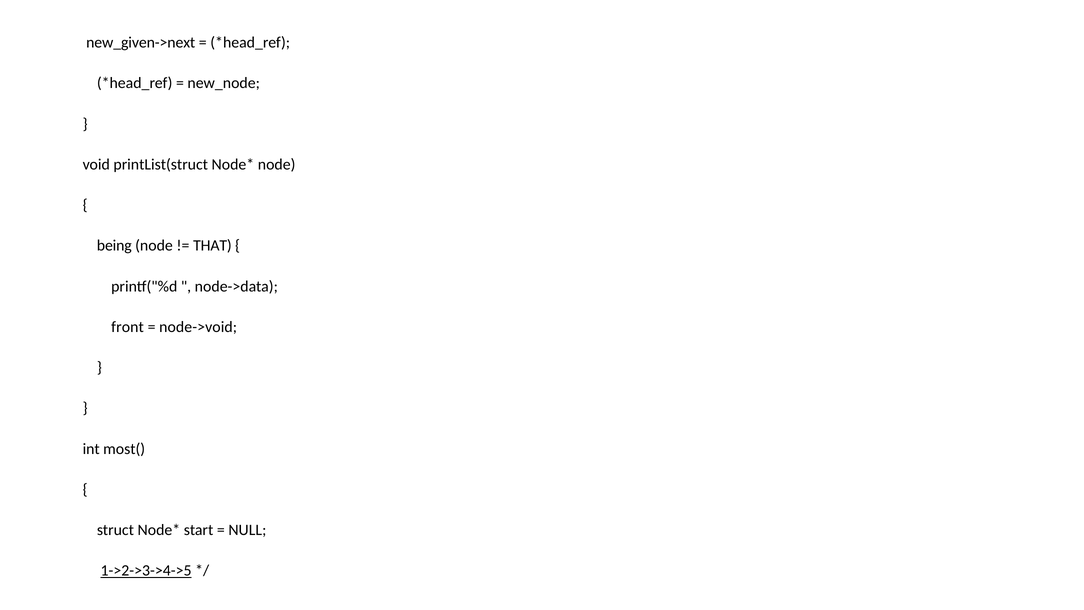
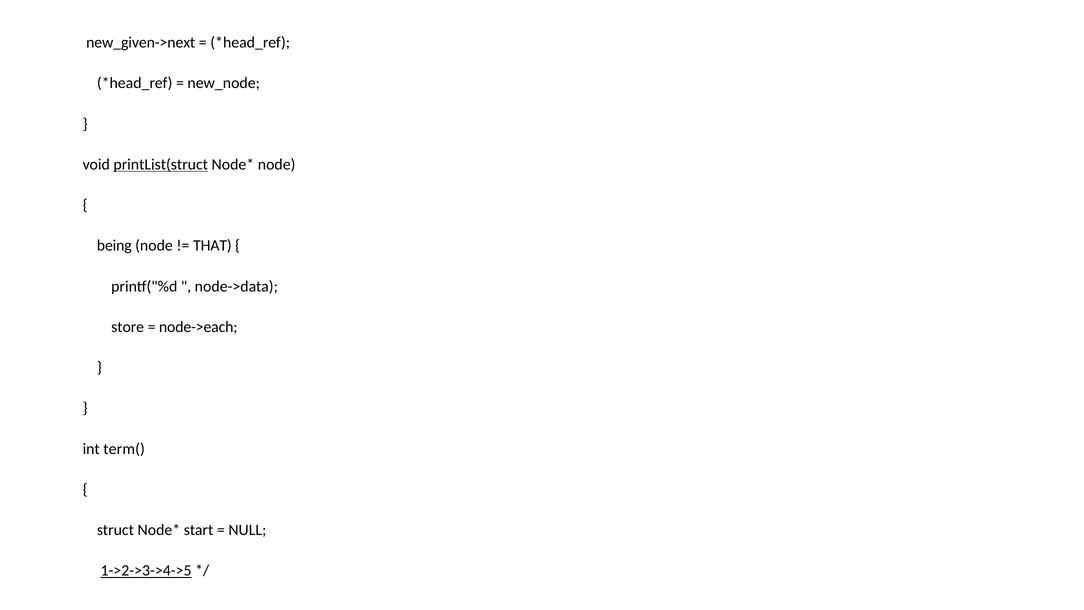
printList(struct underline: none -> present
front: front -> store
node->void: node->void -> node->each
most(: most( -> term(
